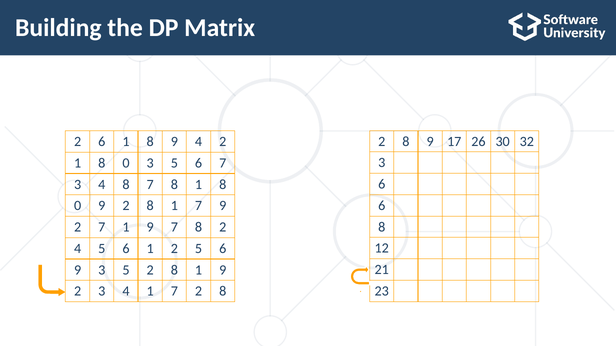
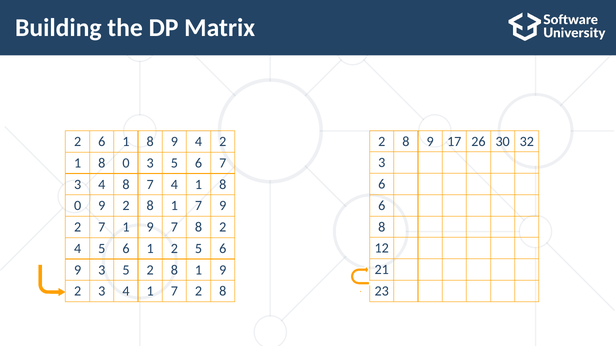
8 7 8: 8 -> 4
